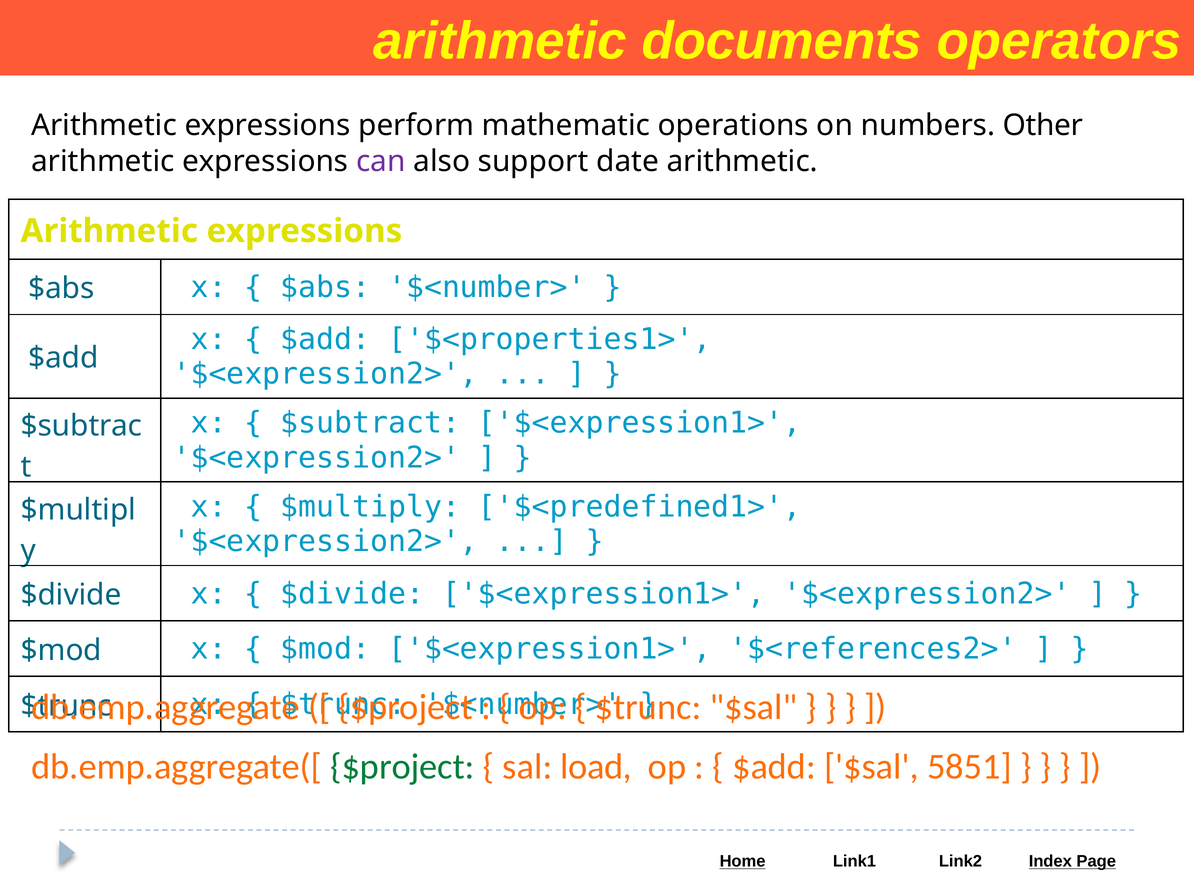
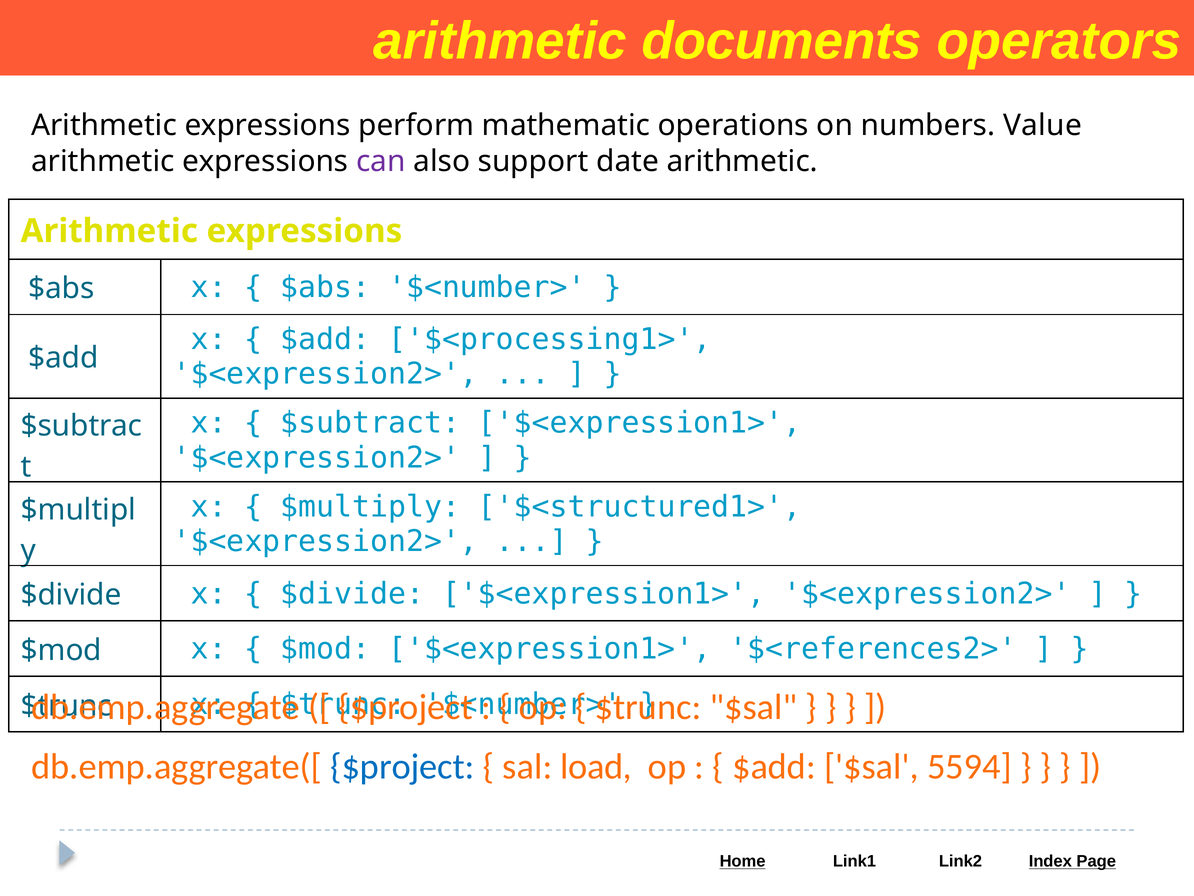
Other: Other -> Value
$<properties1>: $<properties1> -> $<processing1>
$<predefined1>: $<predefined1> -> $<structured1>
$project at (402, 767) colour: green -> blue
5851: 5851 -> 5594
